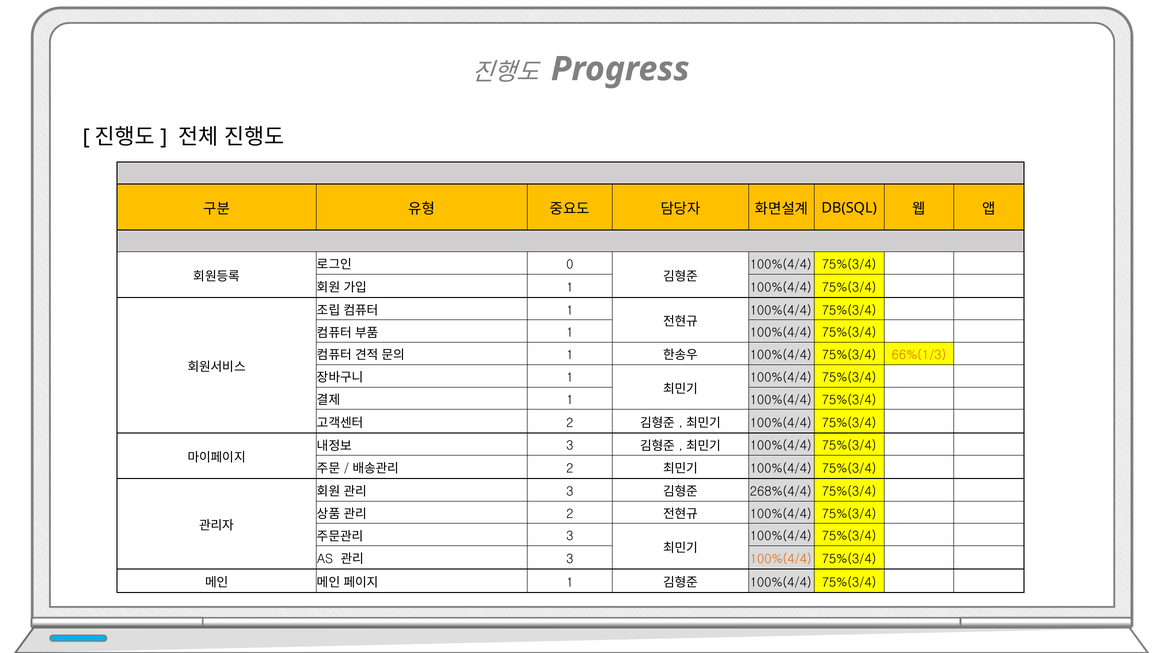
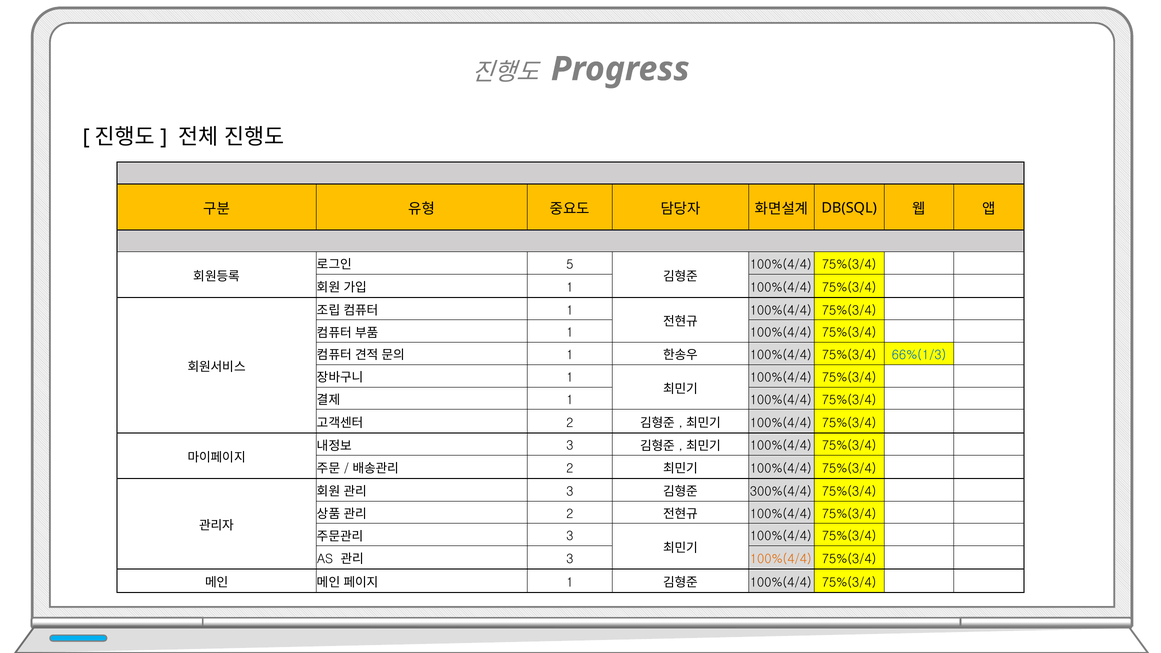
0: 0 -> 5
66%(1/3 colour: orange -> blue
268%(4/4: 268%(4/4 -> 300%(4/4
